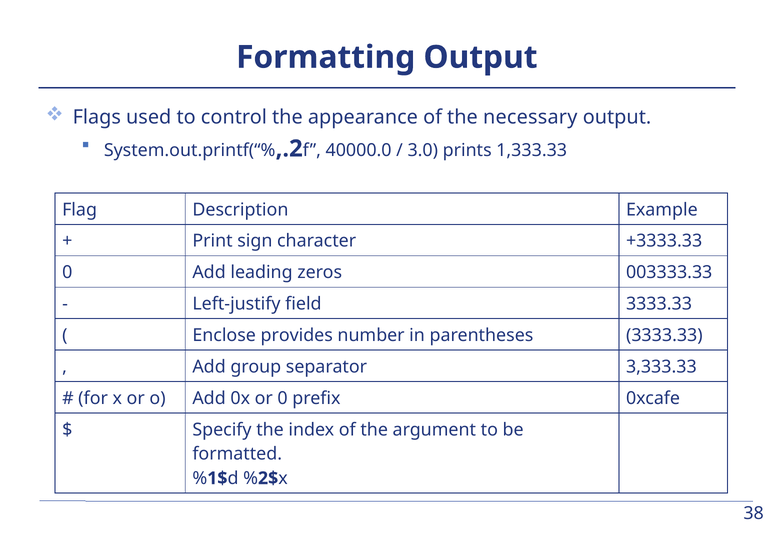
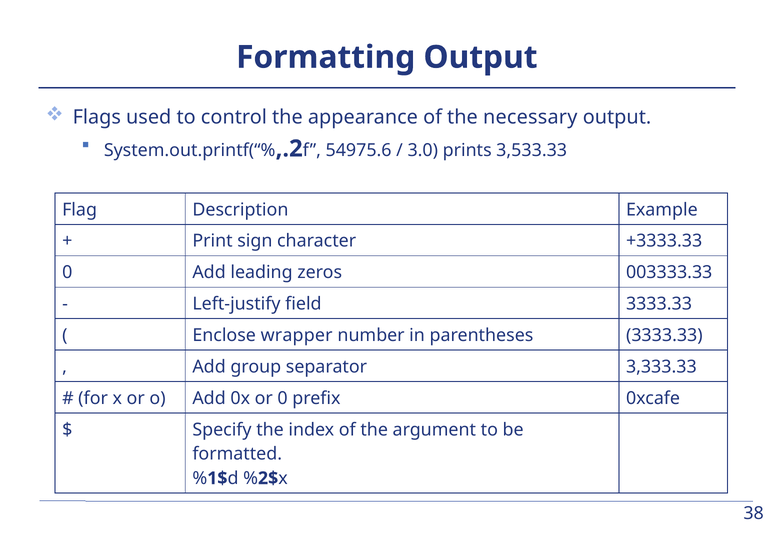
40000.0: 40000.0 -> 54975.6
1,333.33: 1,333.33 -> 3,533.33
provides: provides -> wrapper
